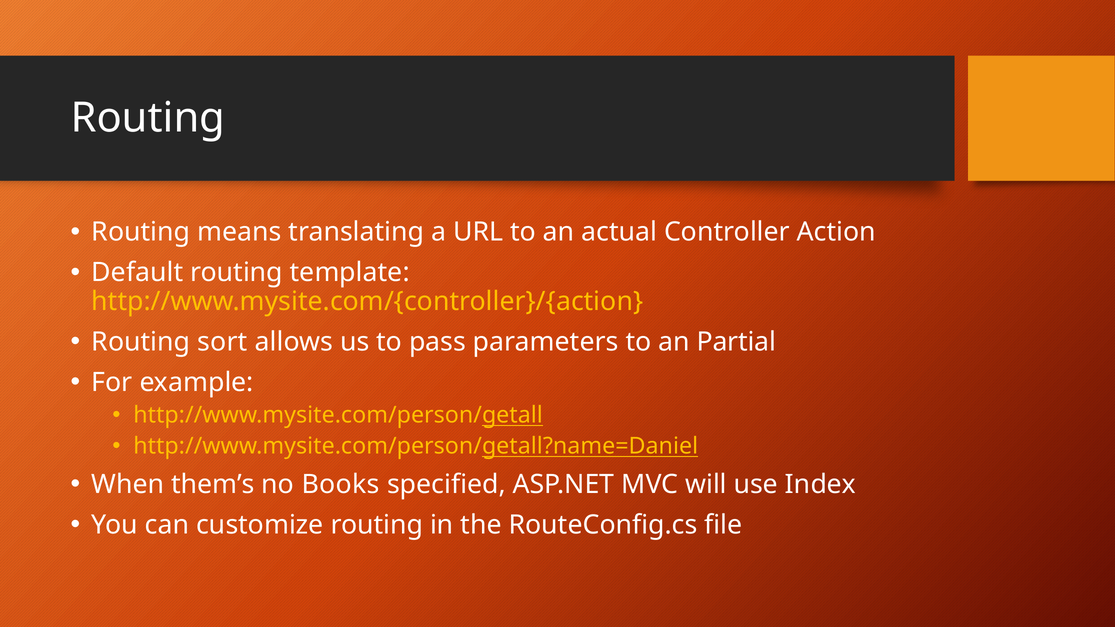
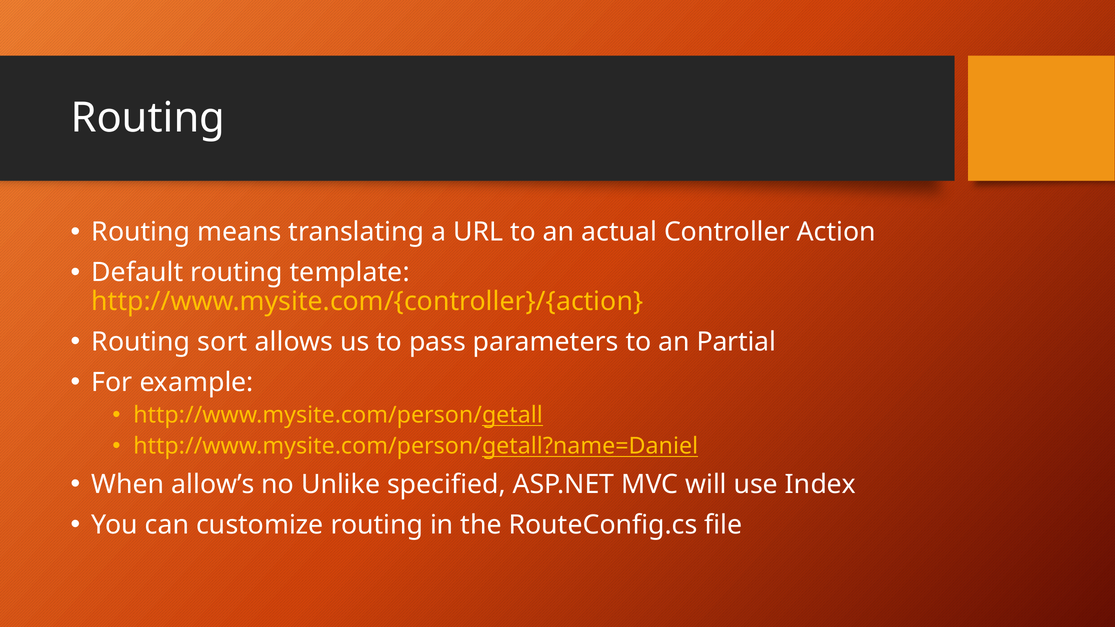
them’s: them’s -> allow’s
Books: Books -> Unlike
